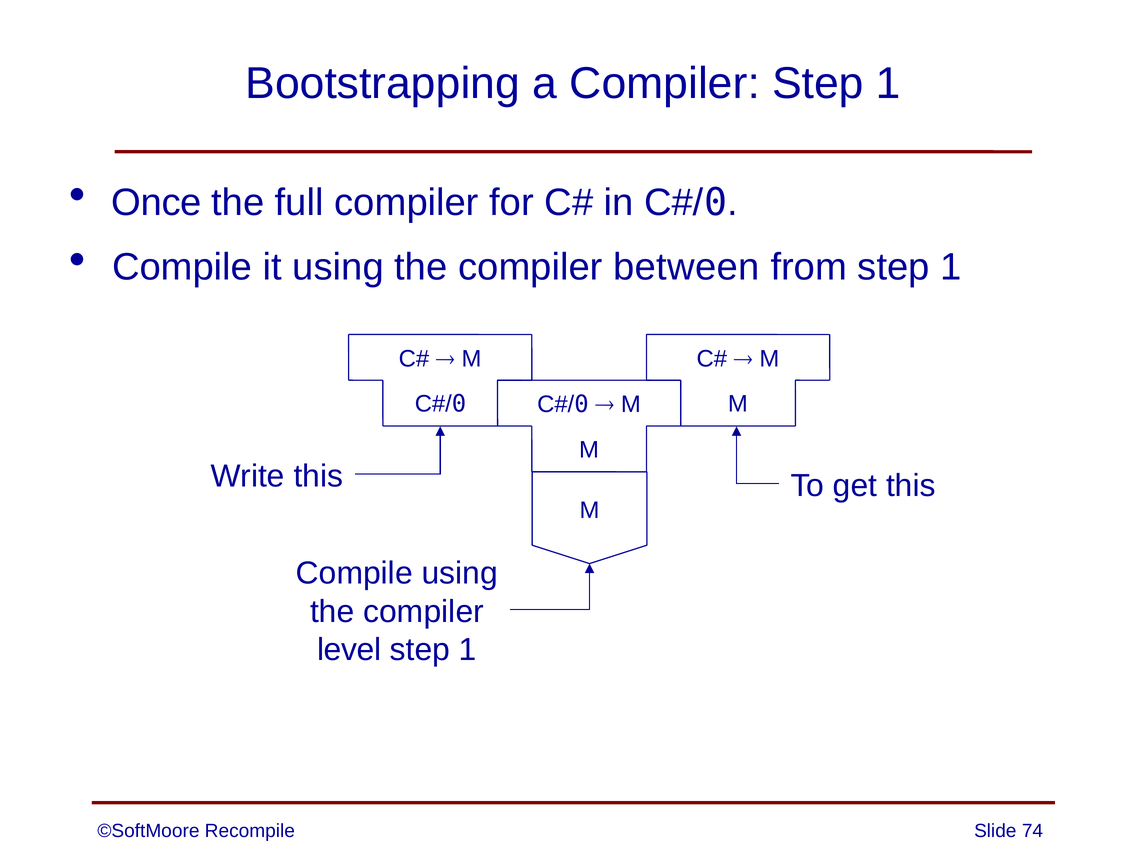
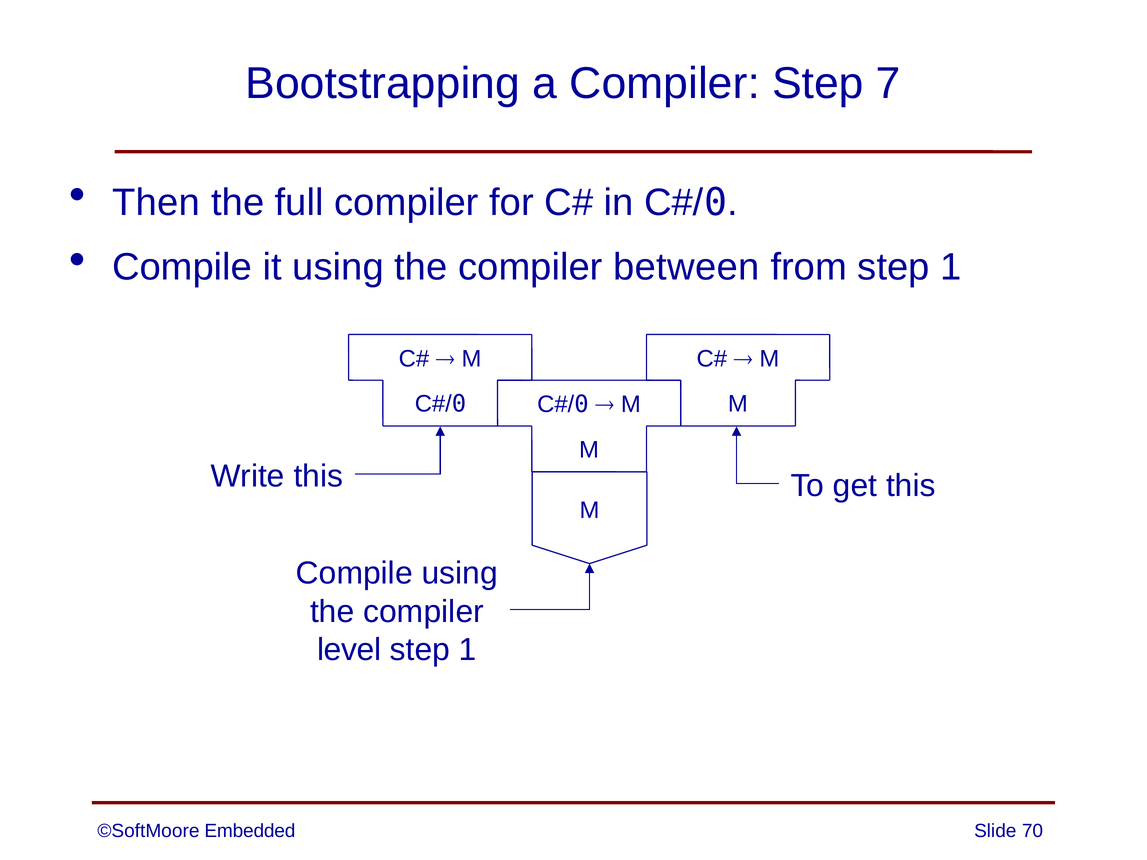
Compiler Step 1: 1 -> 7
Once: Once -> Then
Recompile: Recompile -> Embedded
74: 74 -> 70
